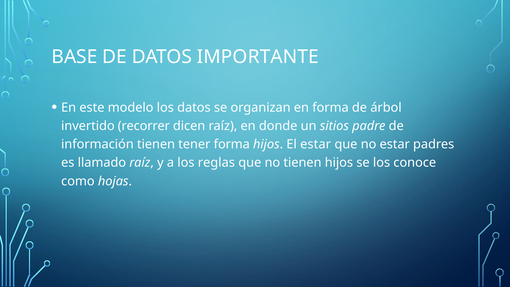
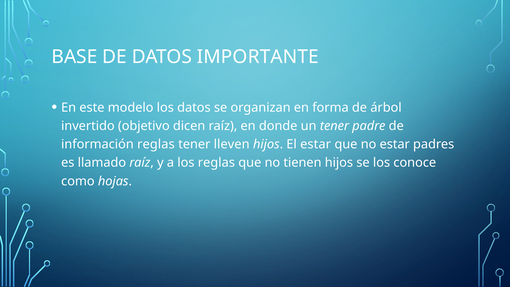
recorrer: recorrer -> objetivo
un sitios: sitios -> tener
información tienen: tienen -> reglas
tener forma: forma -> lleven
